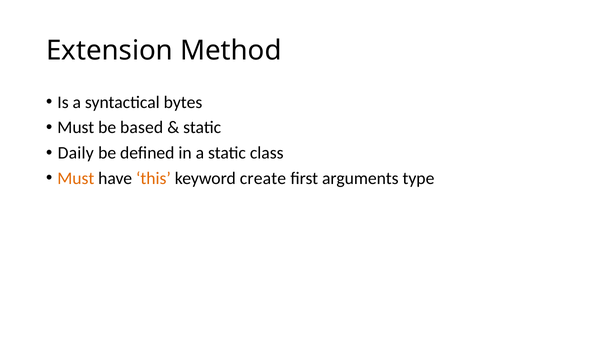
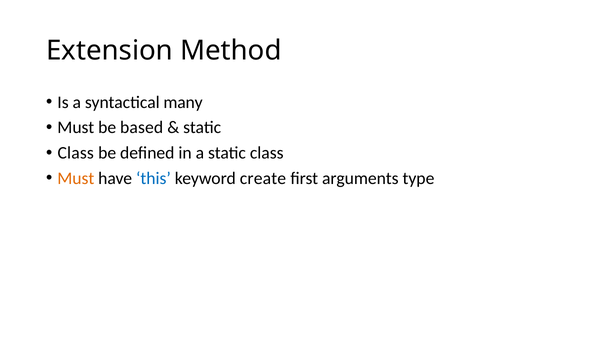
bytes: bytes -> many
Daily at (76, 153): Daily -> Class
this colour: orange -> blue
